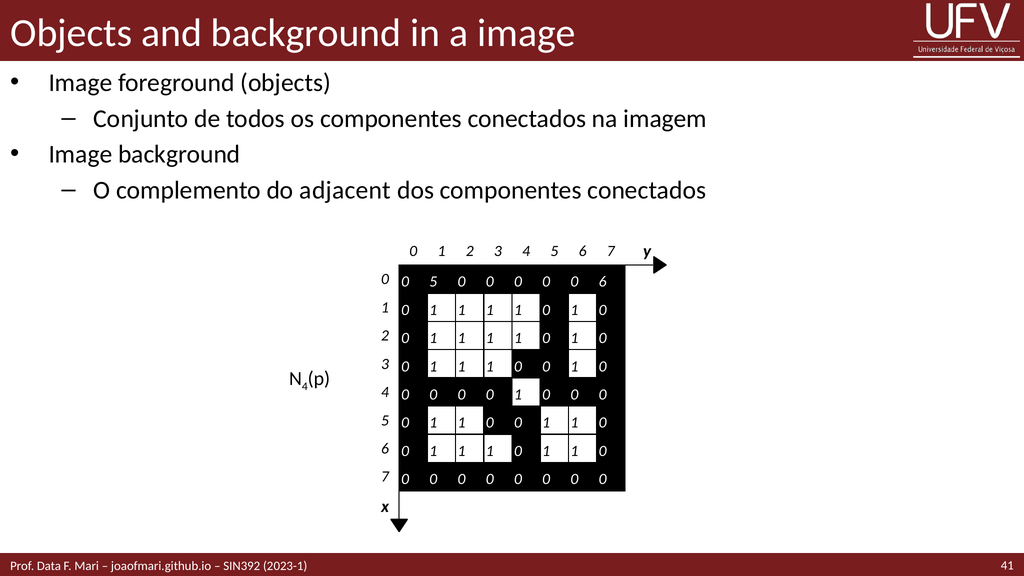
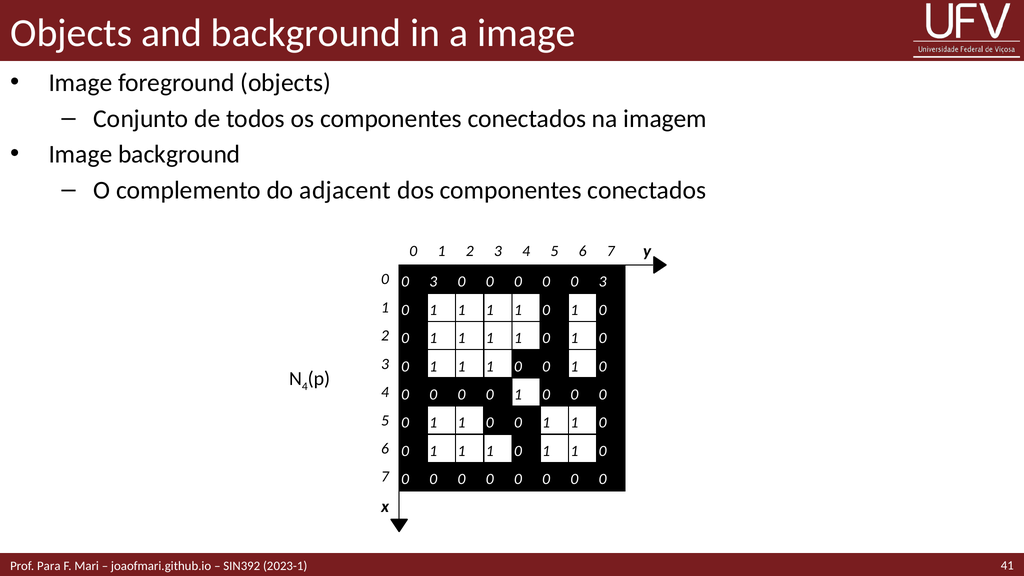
5 at (433, 282): 5 -> 3
0 0 0 6: 6 -> 3
Data: Data -> Para
